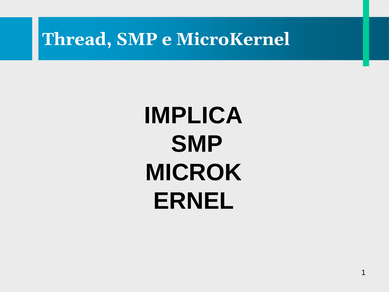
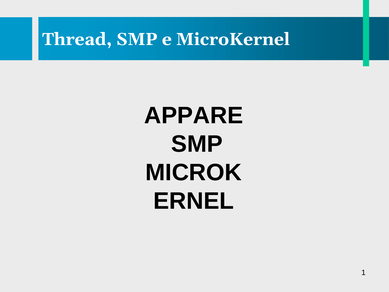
IMPLICA: IMPLICA -> APPARE
